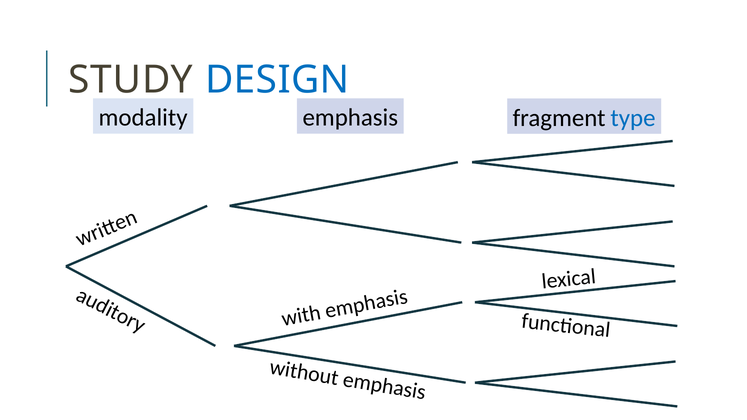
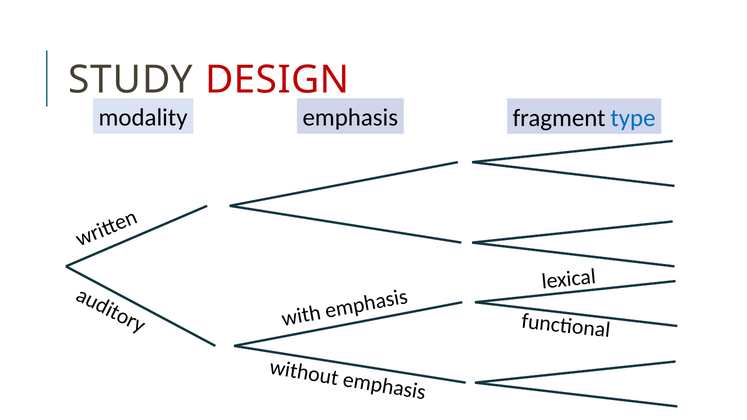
DESIGN colour: blue -> red
